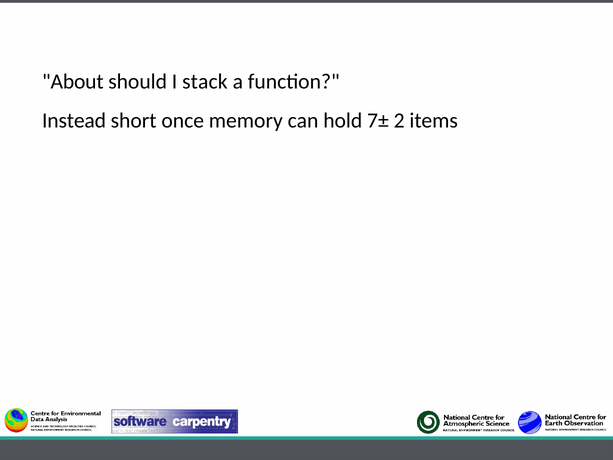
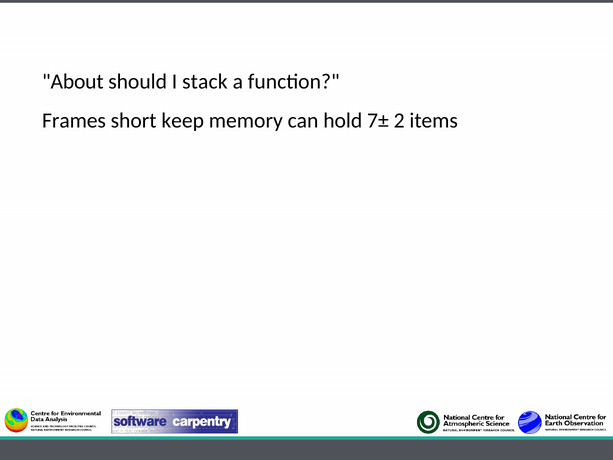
Instead: Instead -> Frames
once: once -> keep
